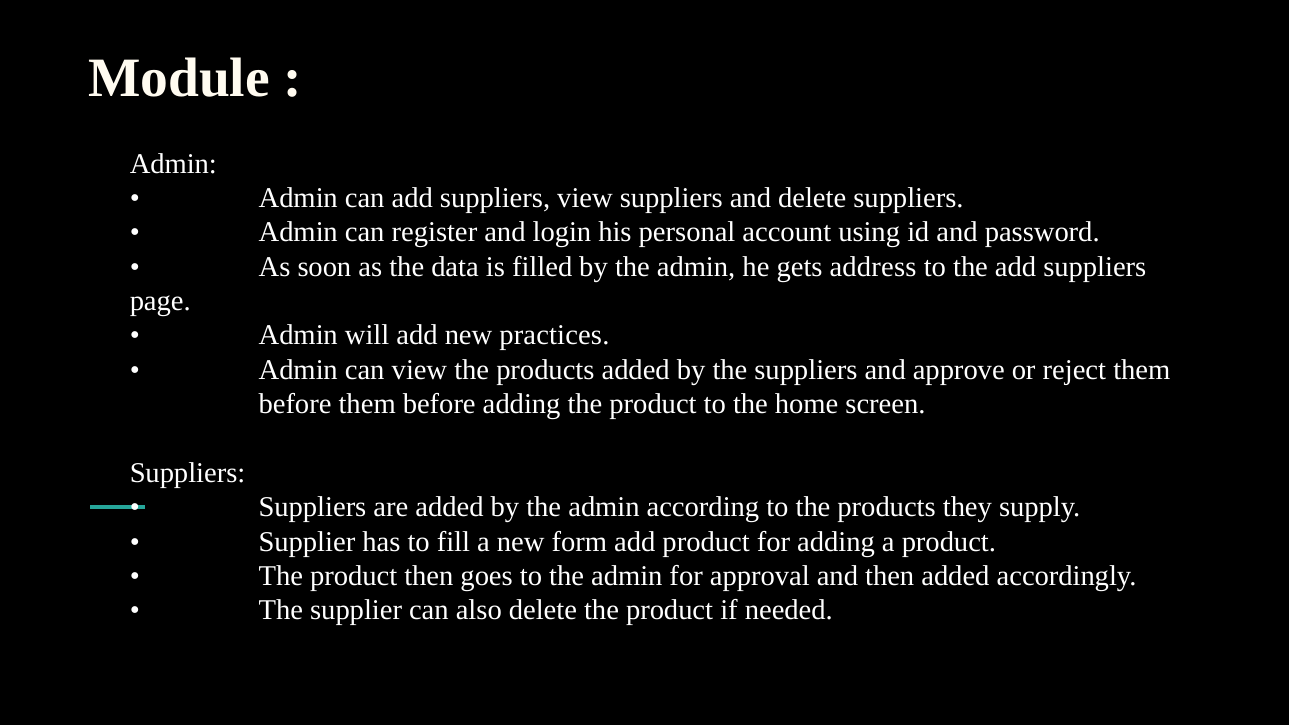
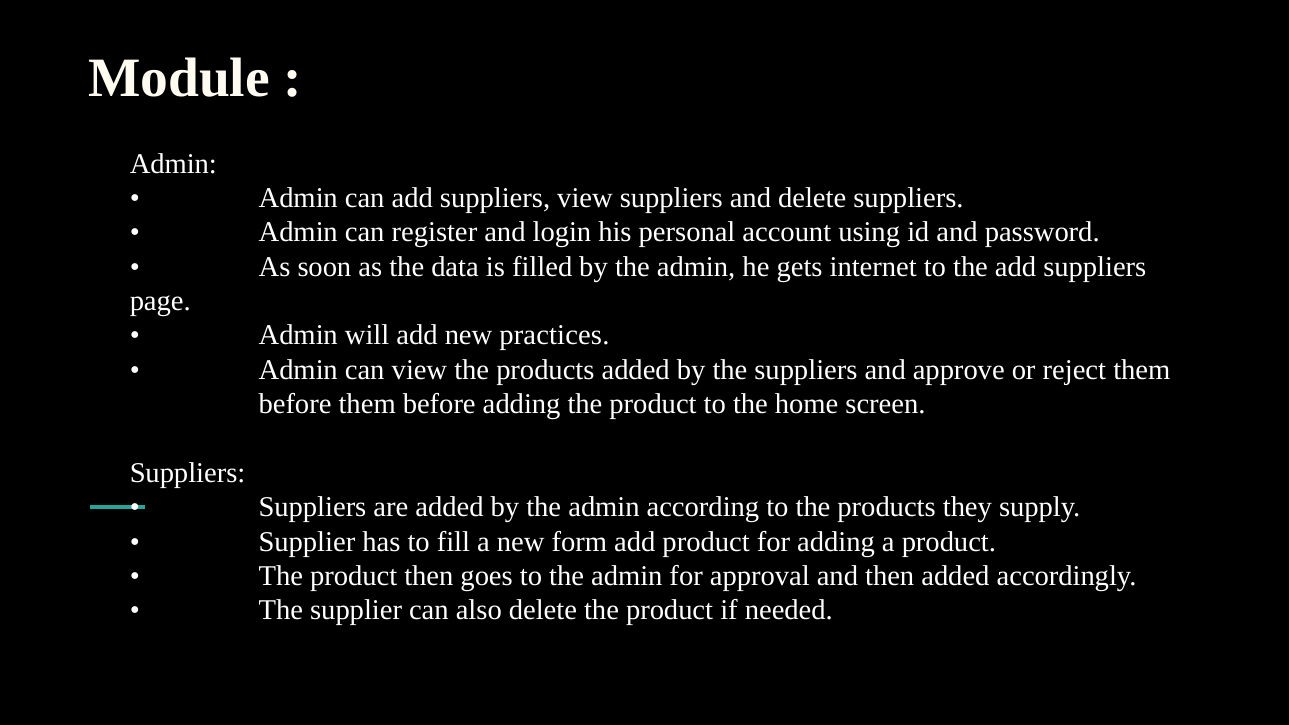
address: address -> internet
